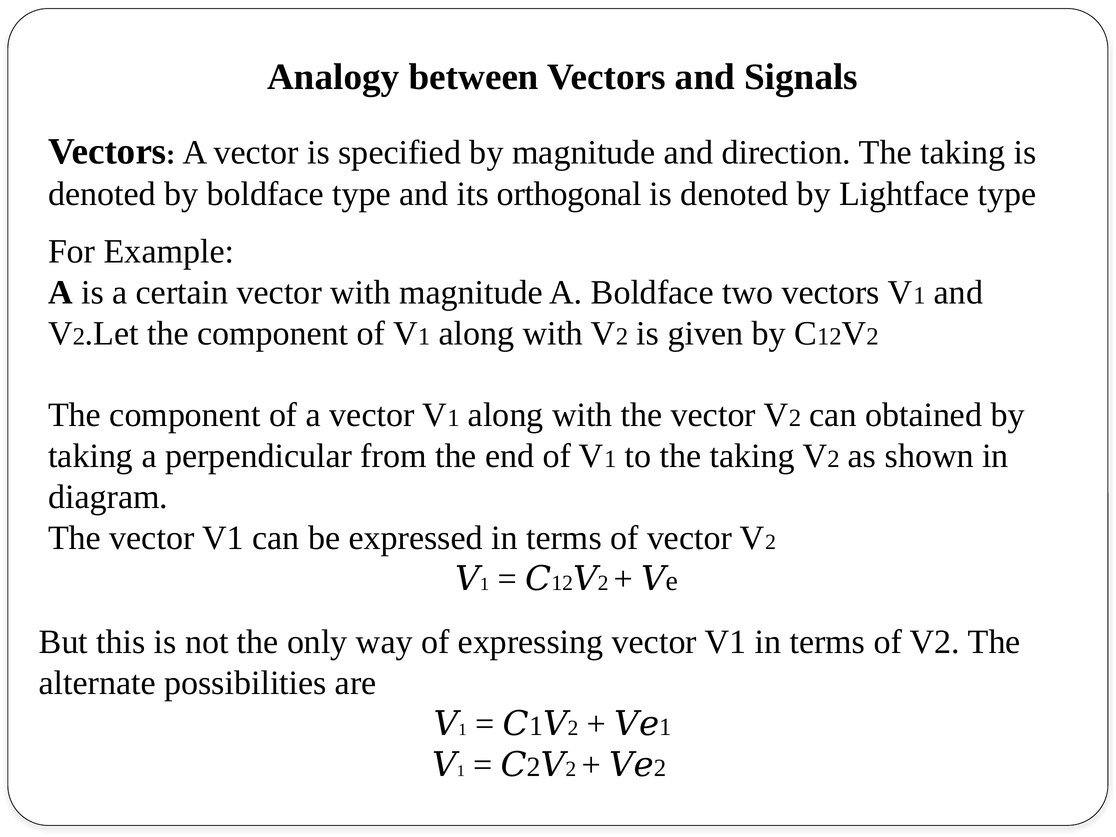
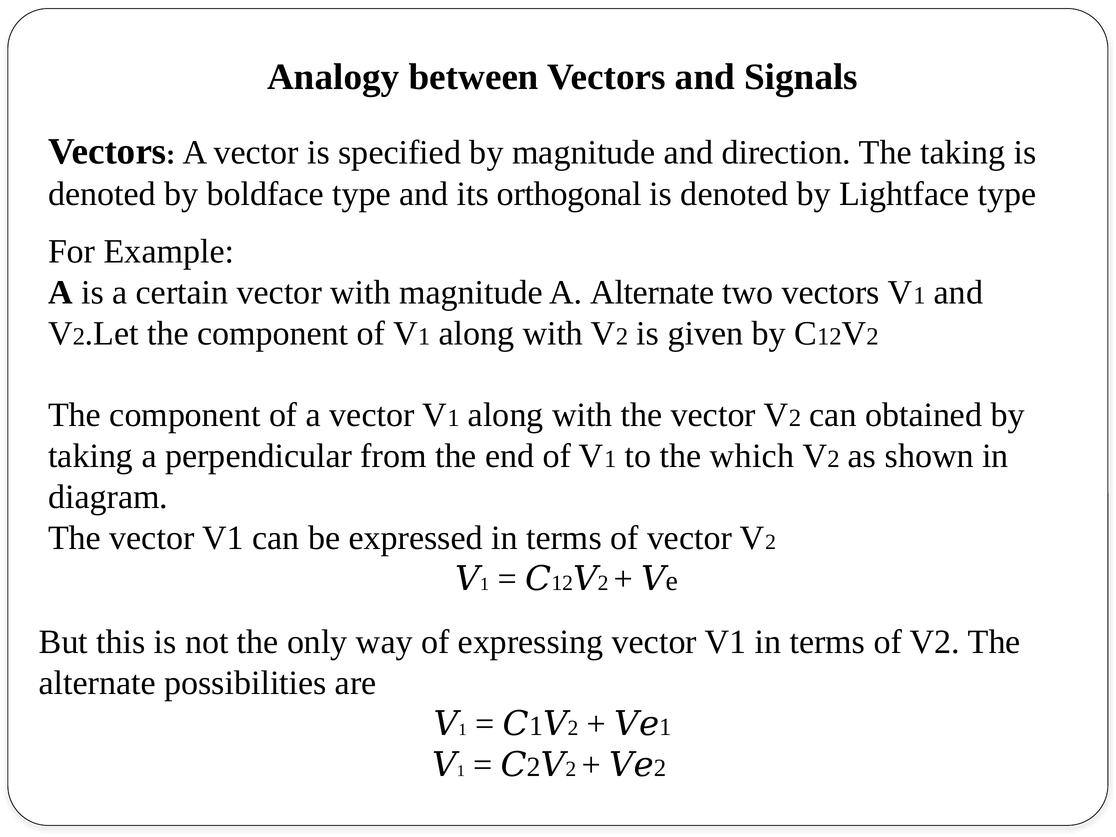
A Boldface: Boldface -> Alternate
to the taking: taking -> which
